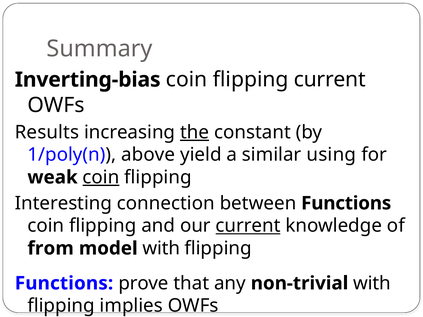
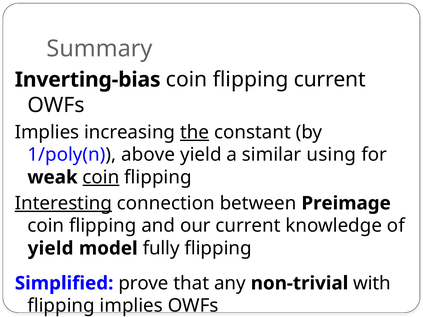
Results at (47, 132): Results -> Implies
Interesting underline: none -> present
between Functions: Functions -> Preimage
current at (248, 226) underline: present -> none
from at (51, 249): from -> yield
model with: with -> fully
Functions at (64, 283): Functions -> Simplified
